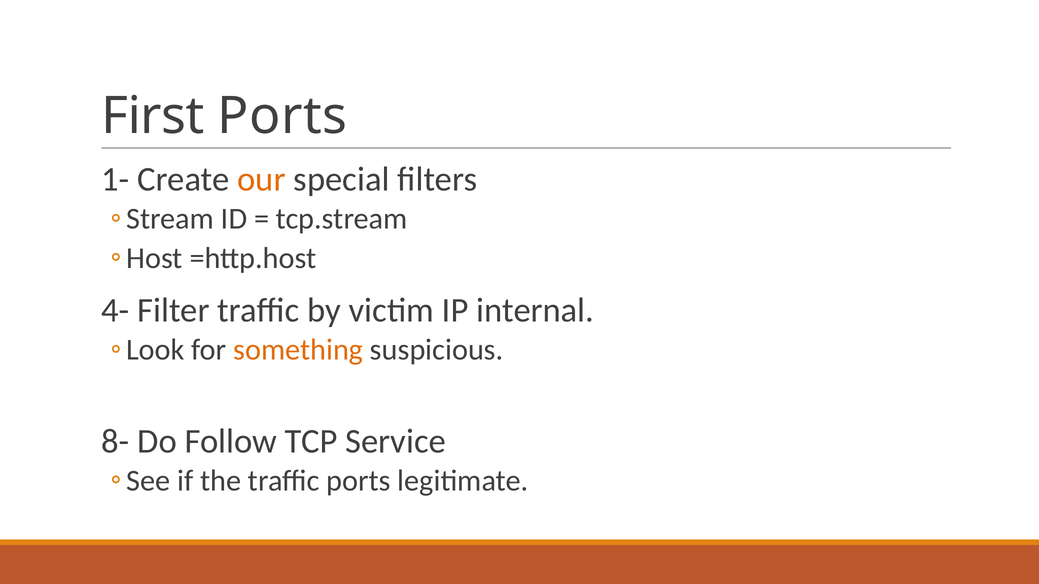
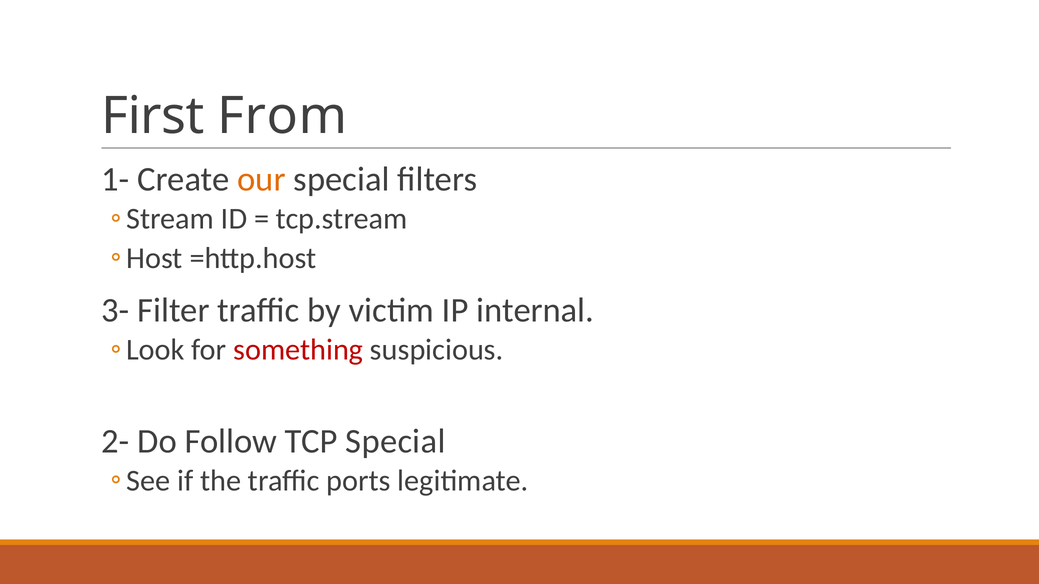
First Ports: Ports -> From
4-: 4- -> 3-
something colour: orange -> red
8-: 8- -> 2-
TCP Service: Service -> Special
